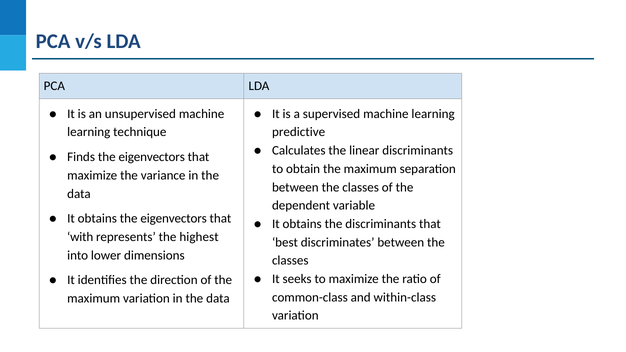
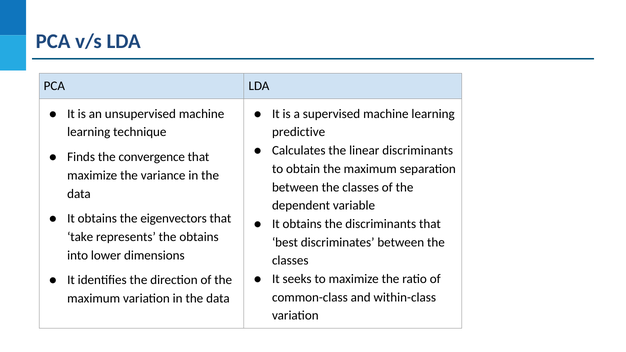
Finds the eigenvectors: eigenvectors -> convergence
with: with -> take
the highest: highest -> obtains
